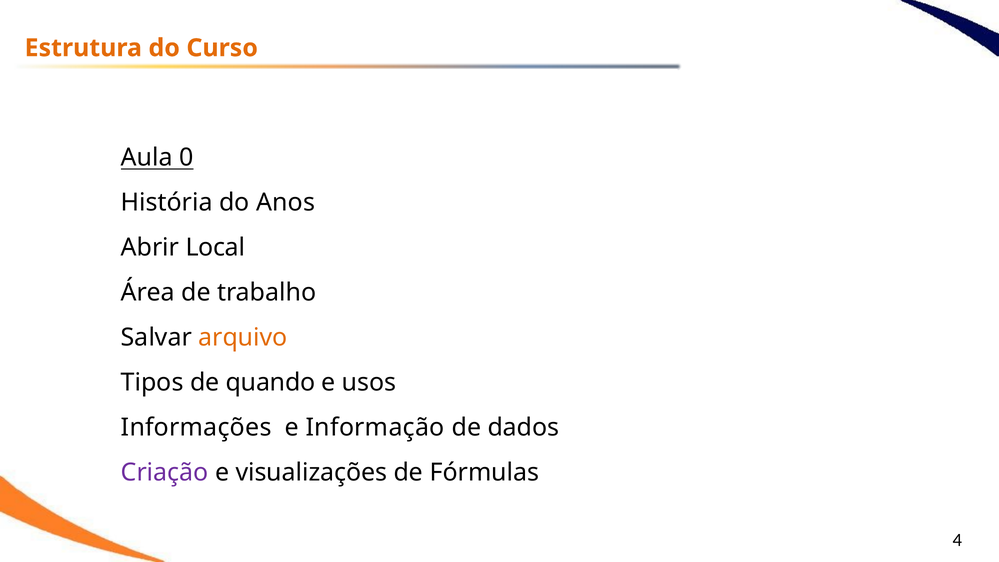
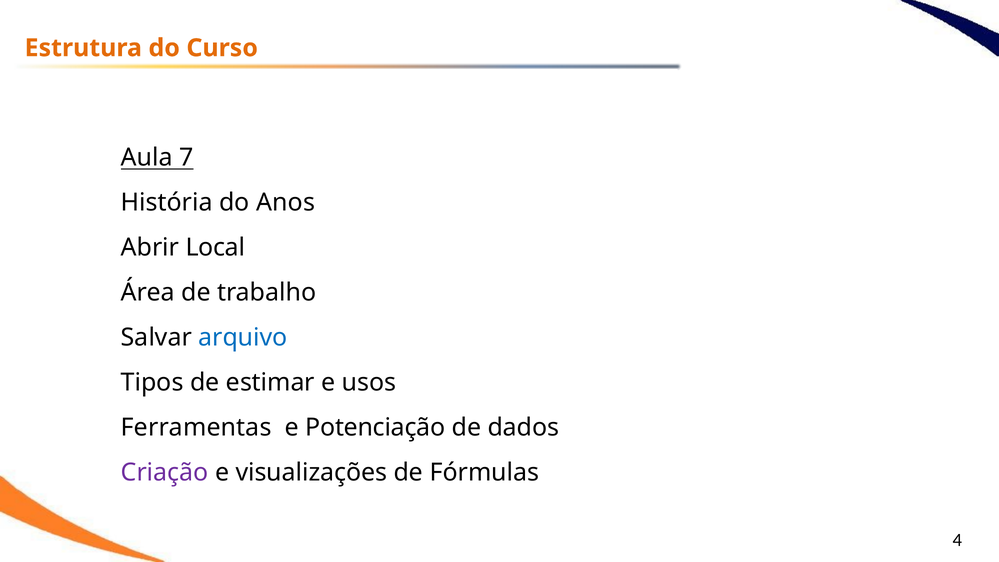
0: 0 -> 7
arquivo colour: orange -> blue
quando: quando -> estimar
Informações: Informações -> Ferramentas
Informação: Informação -> Potenciação
